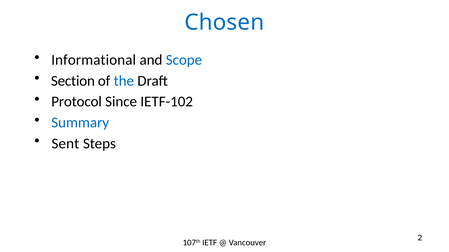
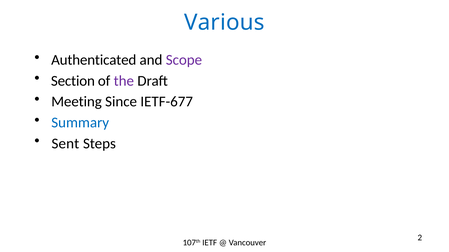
Chosen: Chosen -> Various
Informational: Informational -> Authenticated
Scope colour: blue -> purple
the colour: blue -> purple
Protocol: Protocol -> Meeting
IETF-102: IETF-102 -> IETF-677
